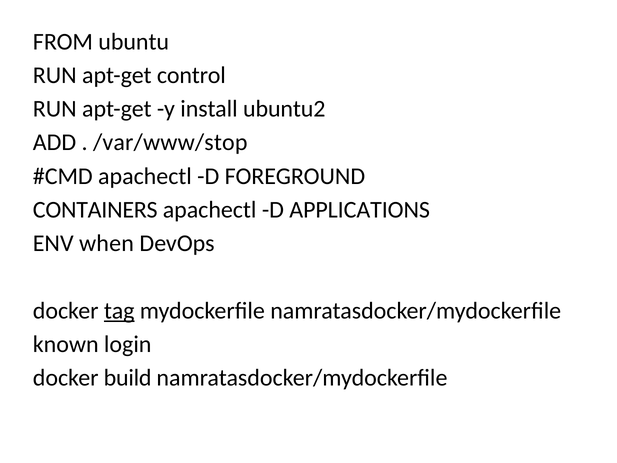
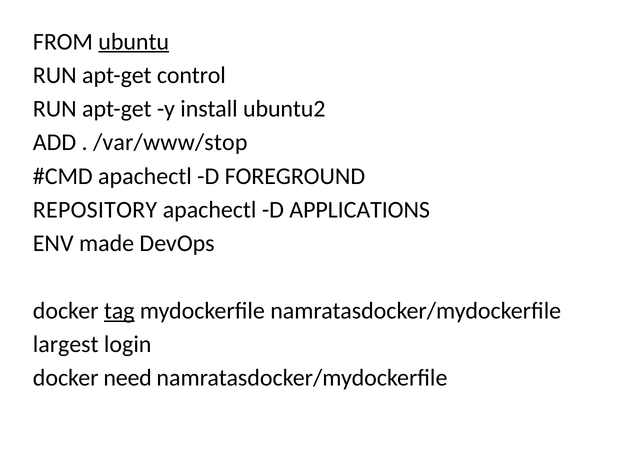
ubuntu underline: none -> present
CONTAINERS: CONTAINERS -> REPOSITORY
when: when -> made
known: known -> largest
build: build -> need
